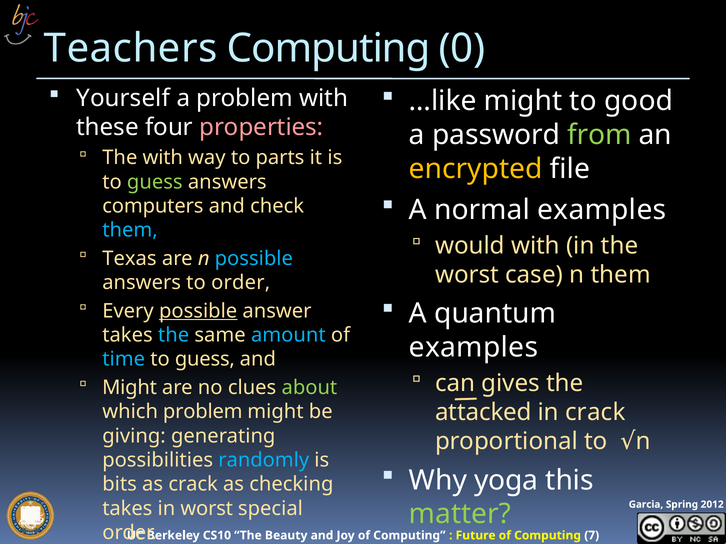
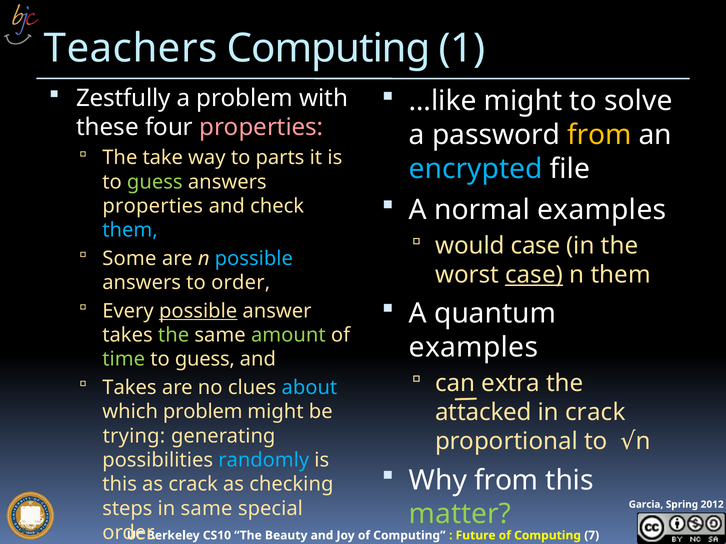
0: 0 -> 1
Yourself: Yourself -> Zestfully
good: good -> solve
from at (599, 135) colour: light green -> yellow
The with: with -> take
encrypted colour: yellow -> light blue
computers at (153, 206): computers -> properties
would with: with -> case
Texas: Texas -> Some
case at (534, 275) underline: none -> present
the at (174, 335) colour: light blue -> light green
amount colour: light blue -> light green
time colour: light blue -> light green
gives: gives -> extra
Might at (130, 388): Might -> Takes
about colour: light green -> light blue
giving: giving -> trying
Why yoga: yoga -> from
bits at (120, 485): bits -> this
takes at (127, 509): takes -> steps
in worst: worst -> same
